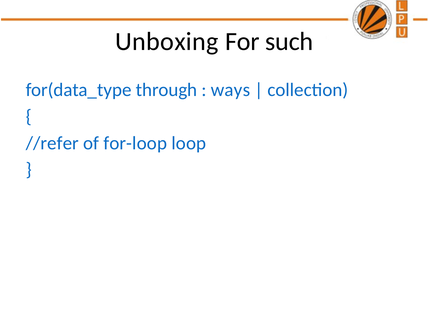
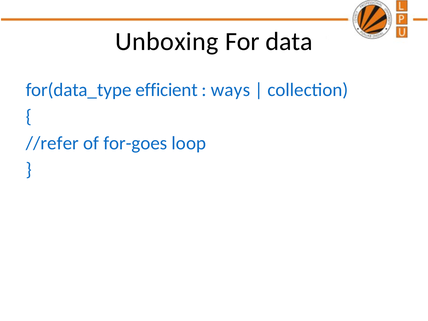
such: such -> data
through: through -> efficient
for-loop: for-loop -> for-goes
